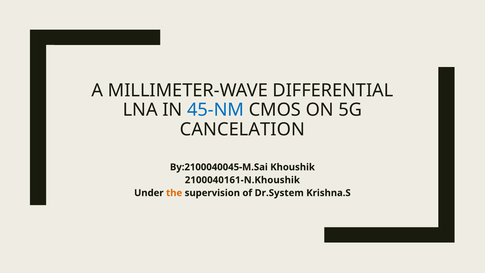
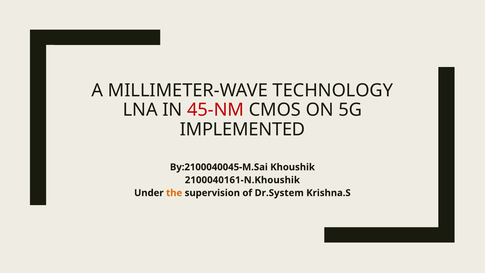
DIFFERENTIAL: DIFFERENTIAL -> TECHNOLOGY
45-NM colour: blue -> red
CANCELATION: CANCELATION -> IMPLEMENTED
